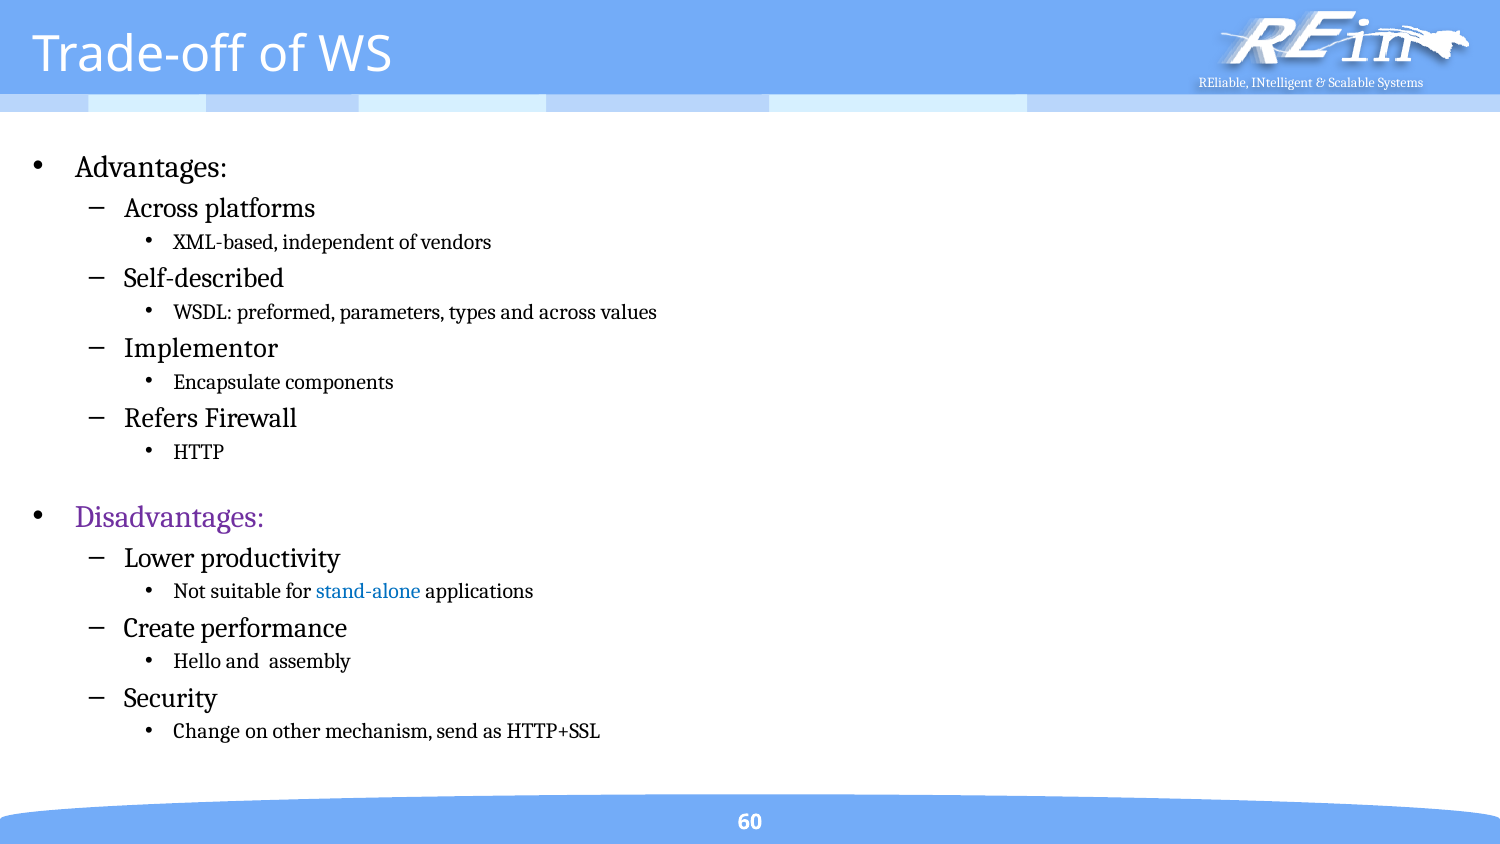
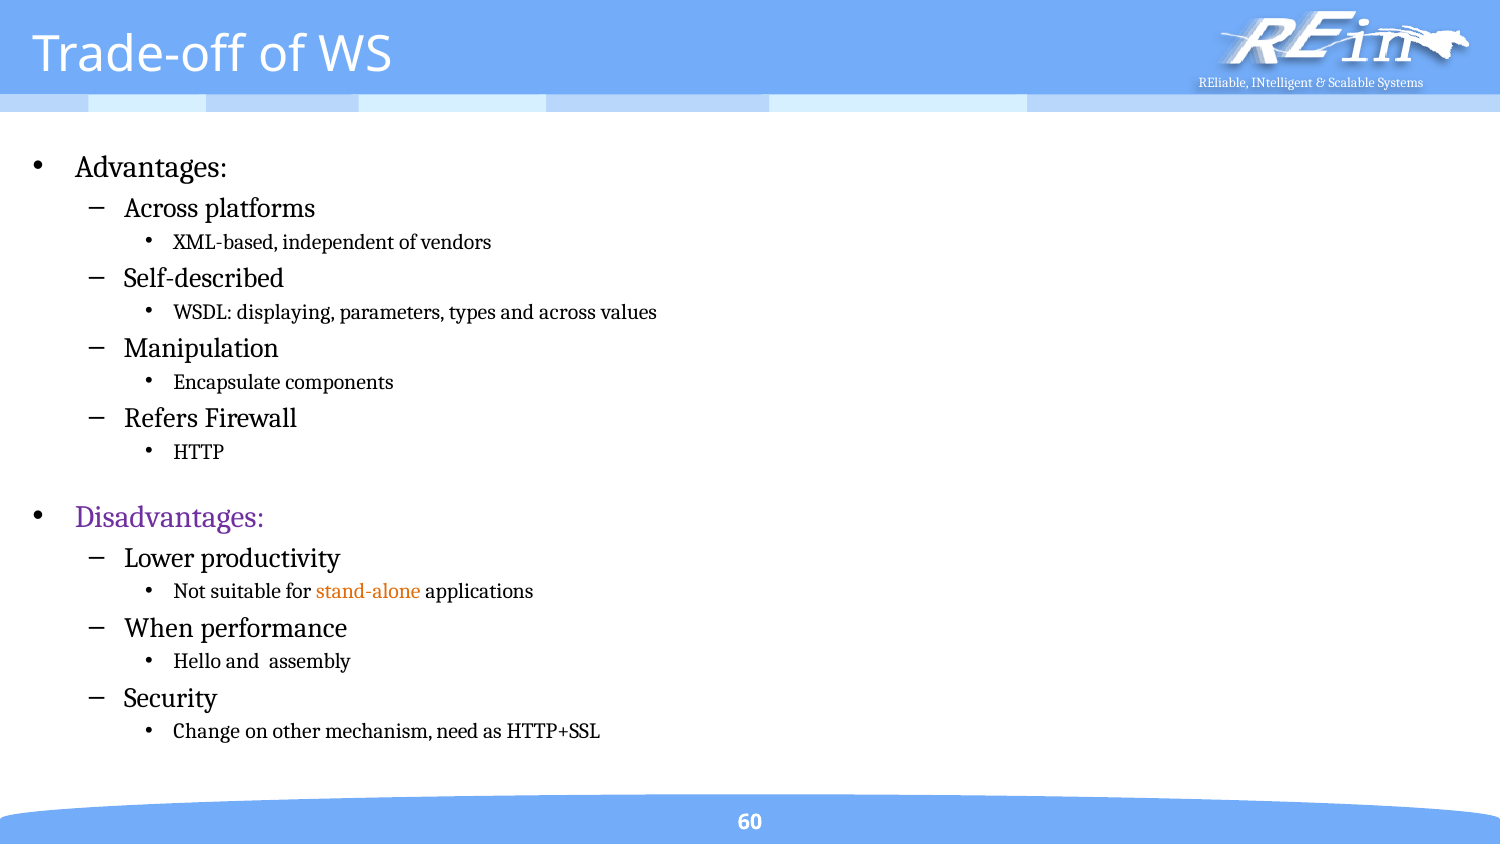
preformed: preformed -> displaying
Implementor: Implementor -> Manipulation
stand-alone colour: blue -> orange
Create: Create -> When
send: send -> need
